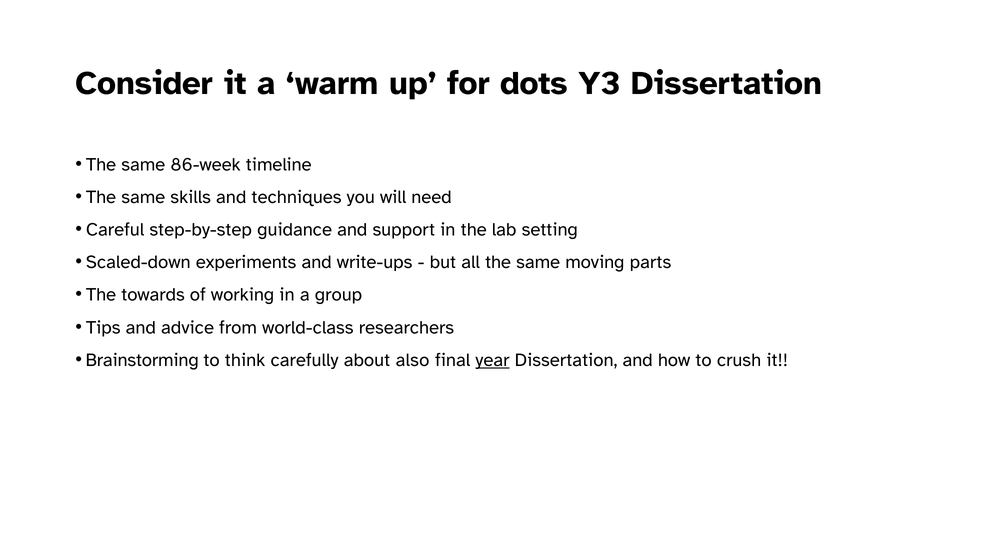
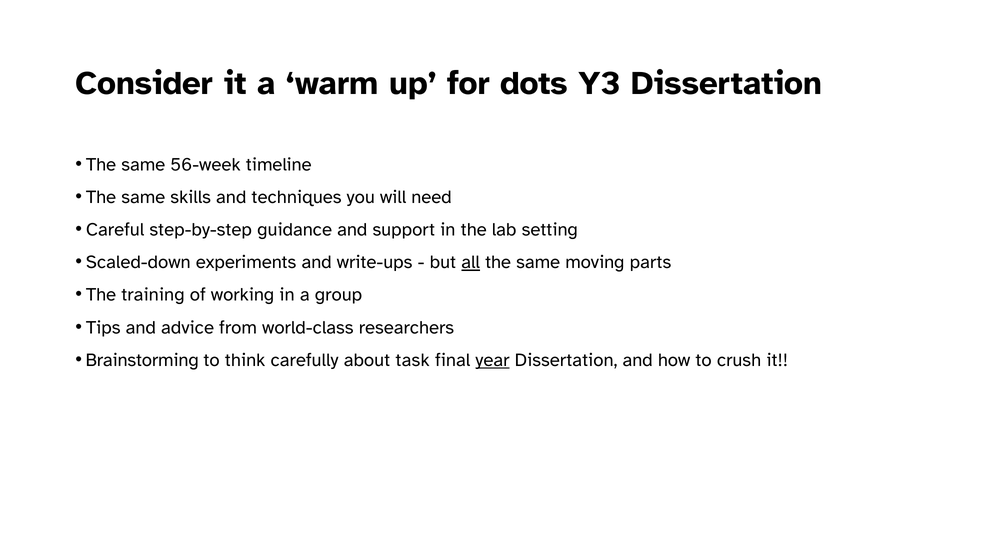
86-week: 86-week -> 56-week
all underline: none -> present
towards: towards -> training
also: also -> task
